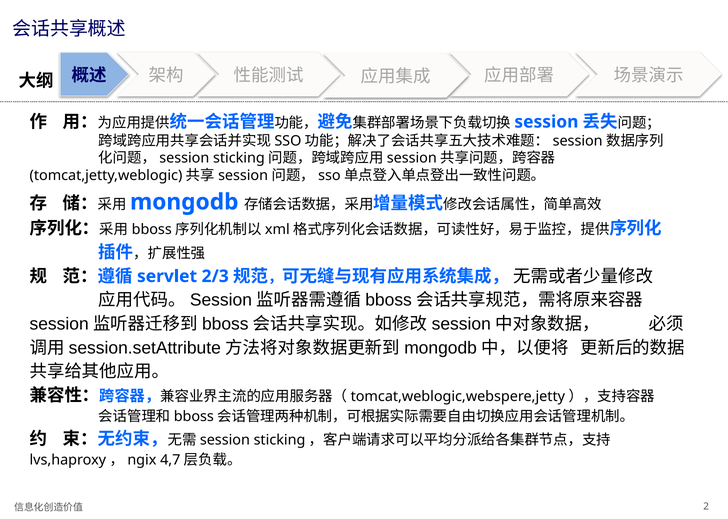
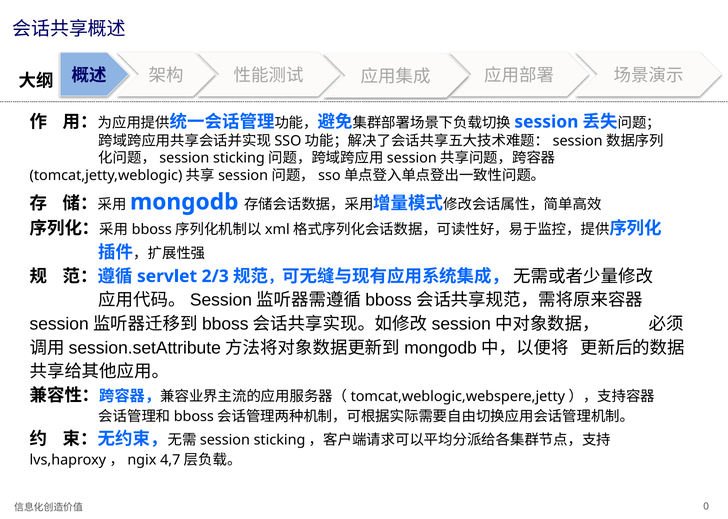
2: 2 -> 0
